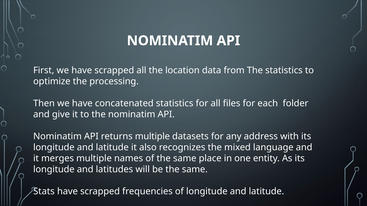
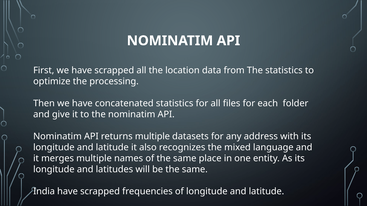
Stats: Stats -> India
